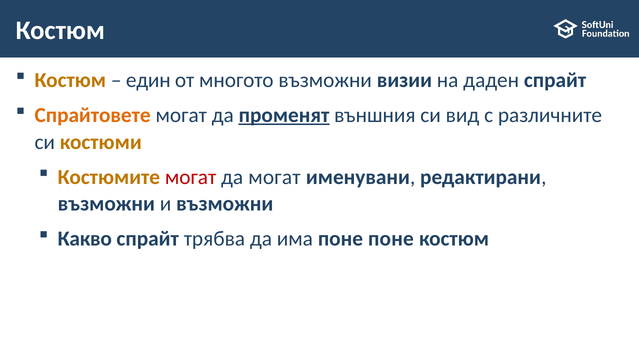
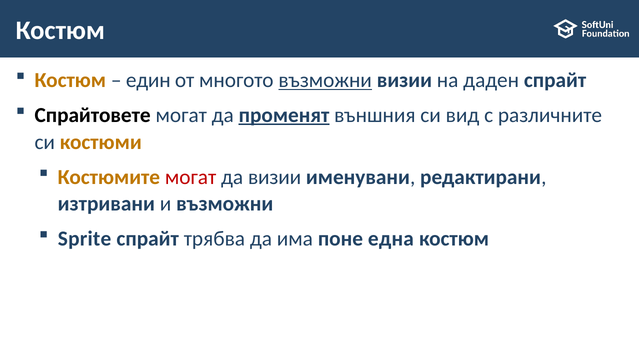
възможни at (325, 80) underline: none -> present
Спрайтовете colour: orange -> black
да могат: могат -> визии
възможни at (106, 204): възможни -> изтривани
Какво: Какво -> Sprite
поне поне: поне -> една
